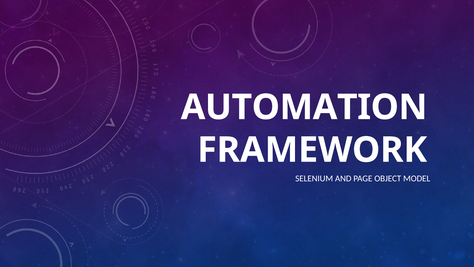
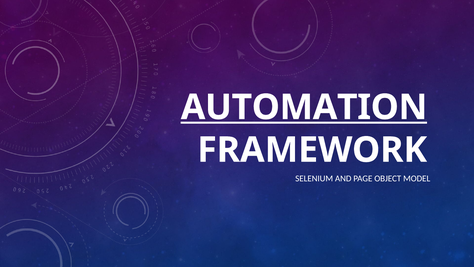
AUTOMATION underline: none -> present
